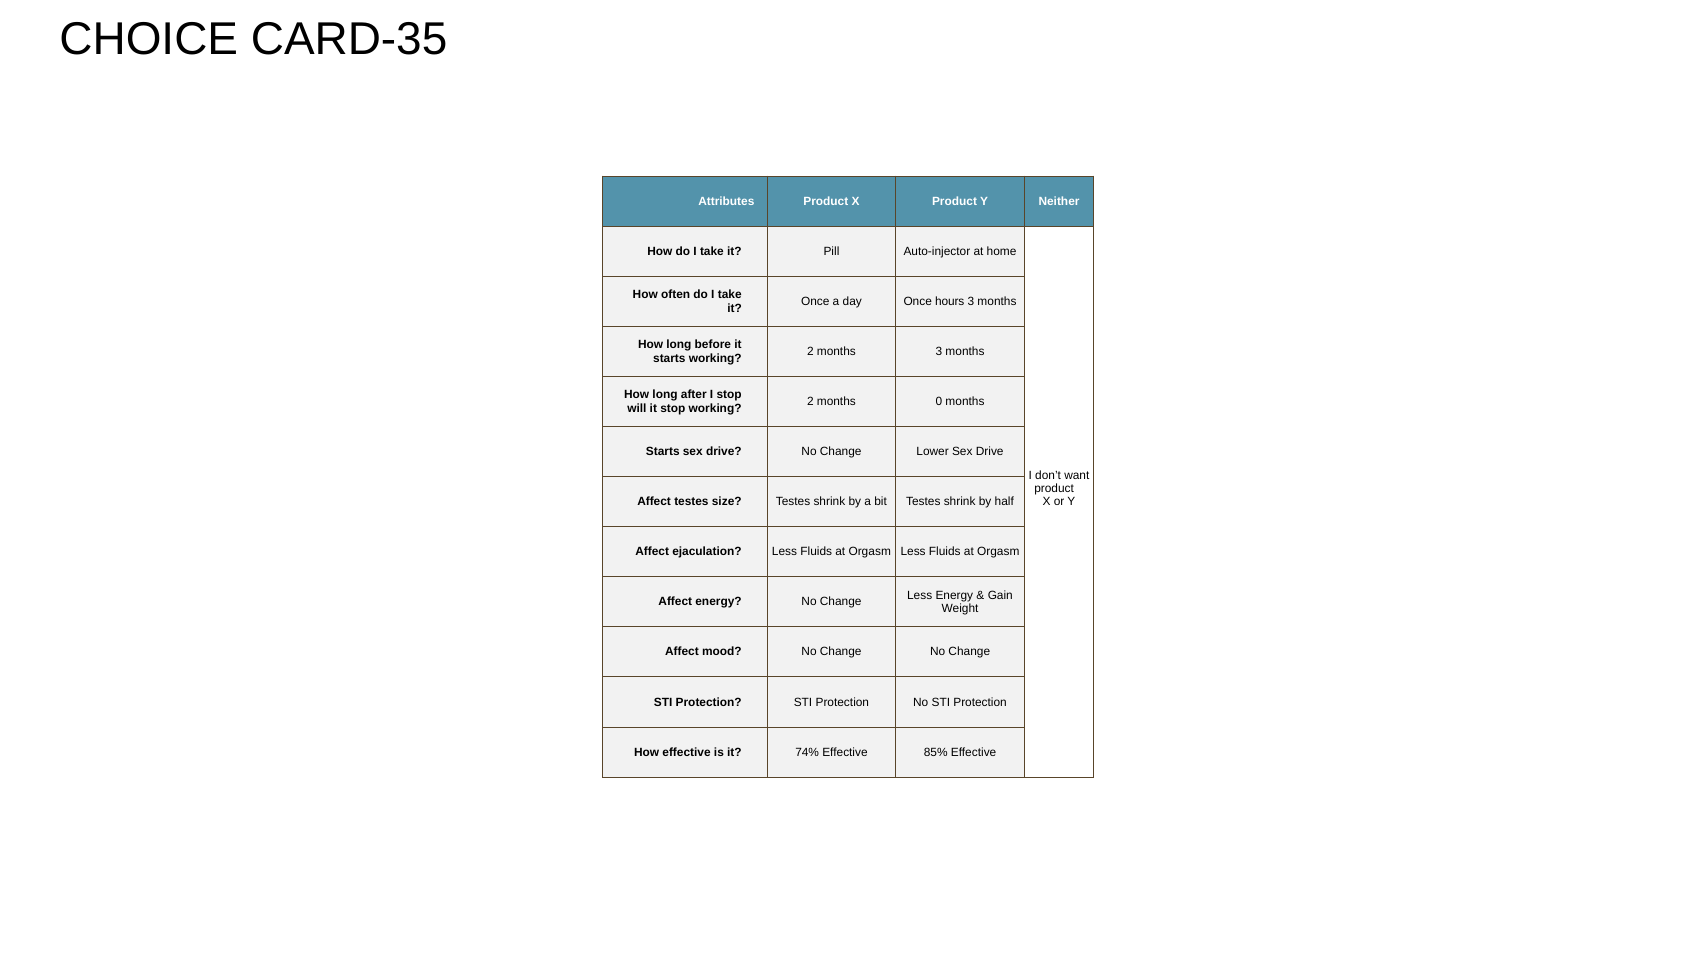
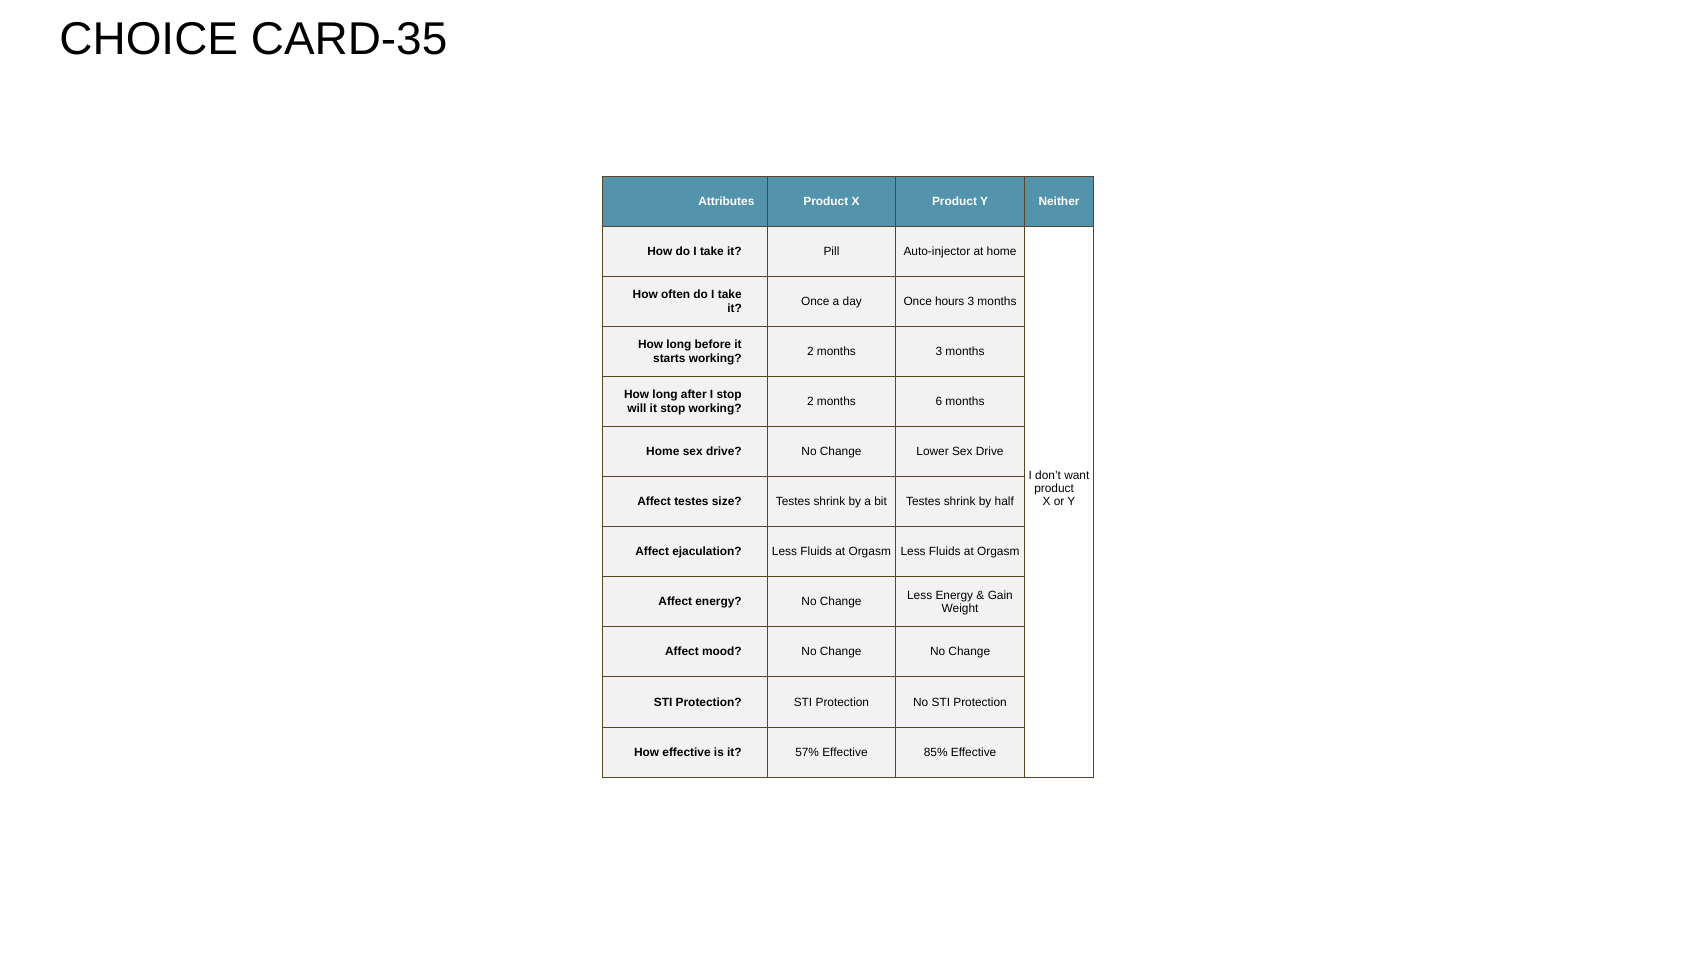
0: 0 -> 6
Starts at (663, 452): Starts -> Home
74%: 74% -> 57%
